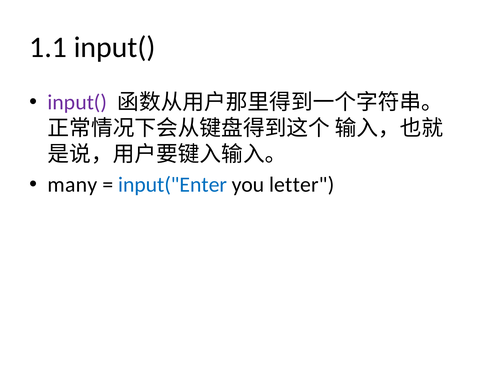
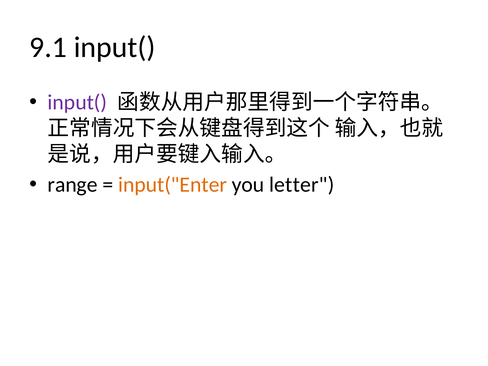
1.1: 1.1 -> 9.1
many: many -> range
input("Enter colour: blue -> orange
